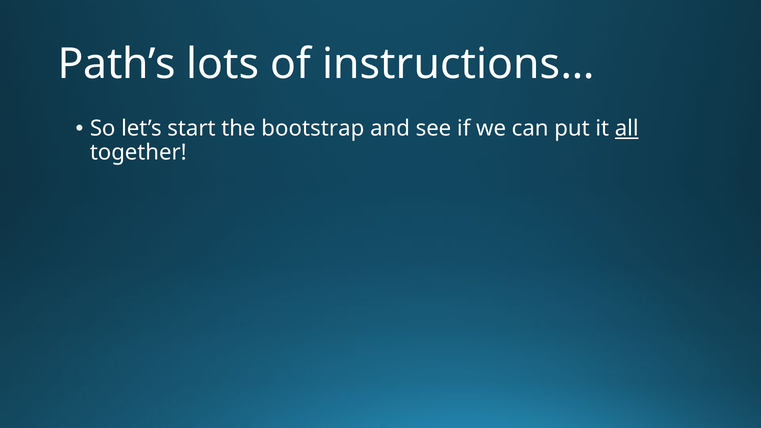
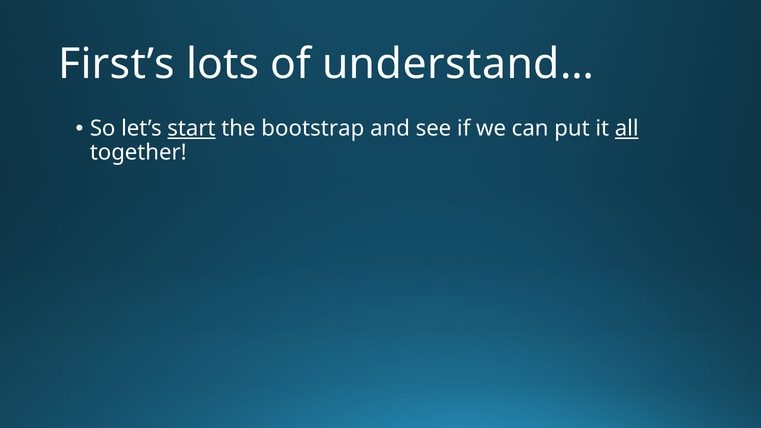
Path’s: Path’s -> First’s
instructions…: instructions… -> understand…
start underline: none -> present
